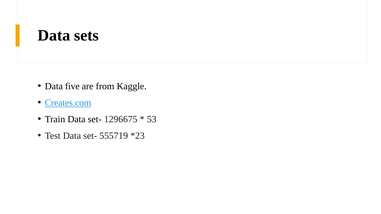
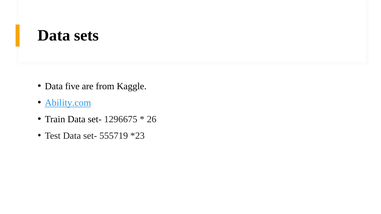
Creates.com: Creates.com -> Ability.com
53: 53 -> 26
